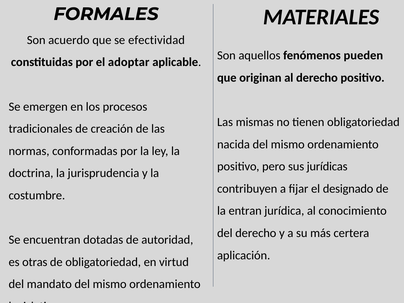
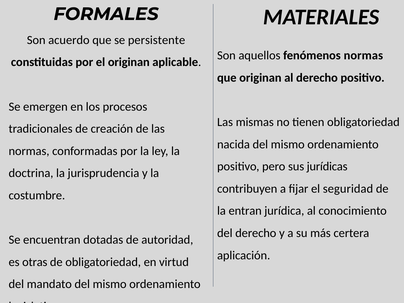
efectividad: efectividad -> persistente
fenómenos pueden: pueden -> normas
el adoptar: adoptar -> originan
designado: designado -> seguridad
